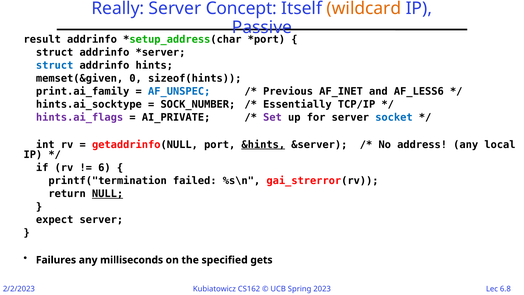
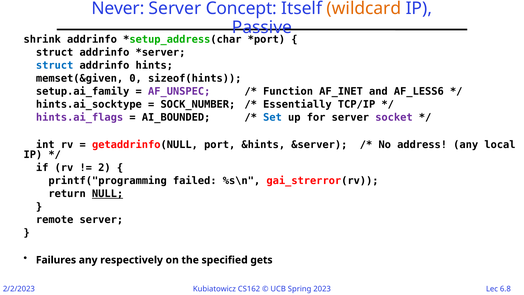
Really: Really -> Never
result: result -> shrink
print.ai_family: print.ai_family -> setup.ai_family
AF_UNSPEC colour: blue -> purple
Previous: Previous -> Function
AI_PRIVATE: AI_PRIVATE -> AI_BOUNDED
Set colour: purple -> blue
socket colour: blue -> purple
&hints underline: present -> none
6: 6 -> 2
printf("termination: printf("termination -> printf("programming
expect: expect -> remote
milliseconds: milliseconds -> respectively
